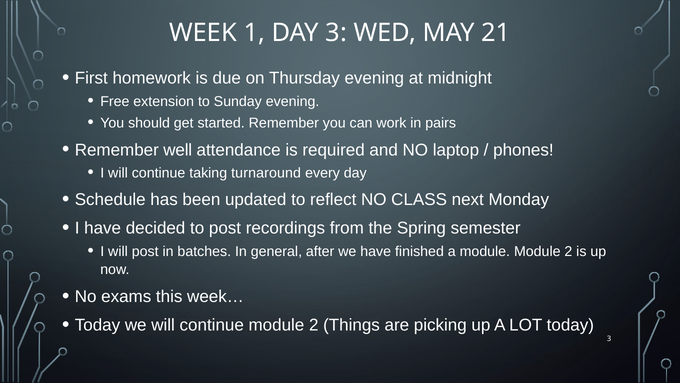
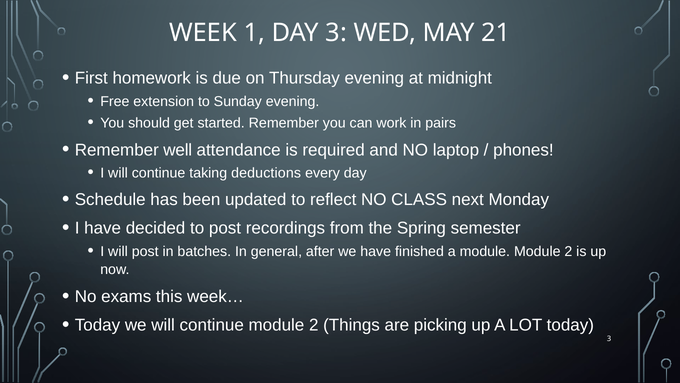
turnaround: turnaround -> deductions
